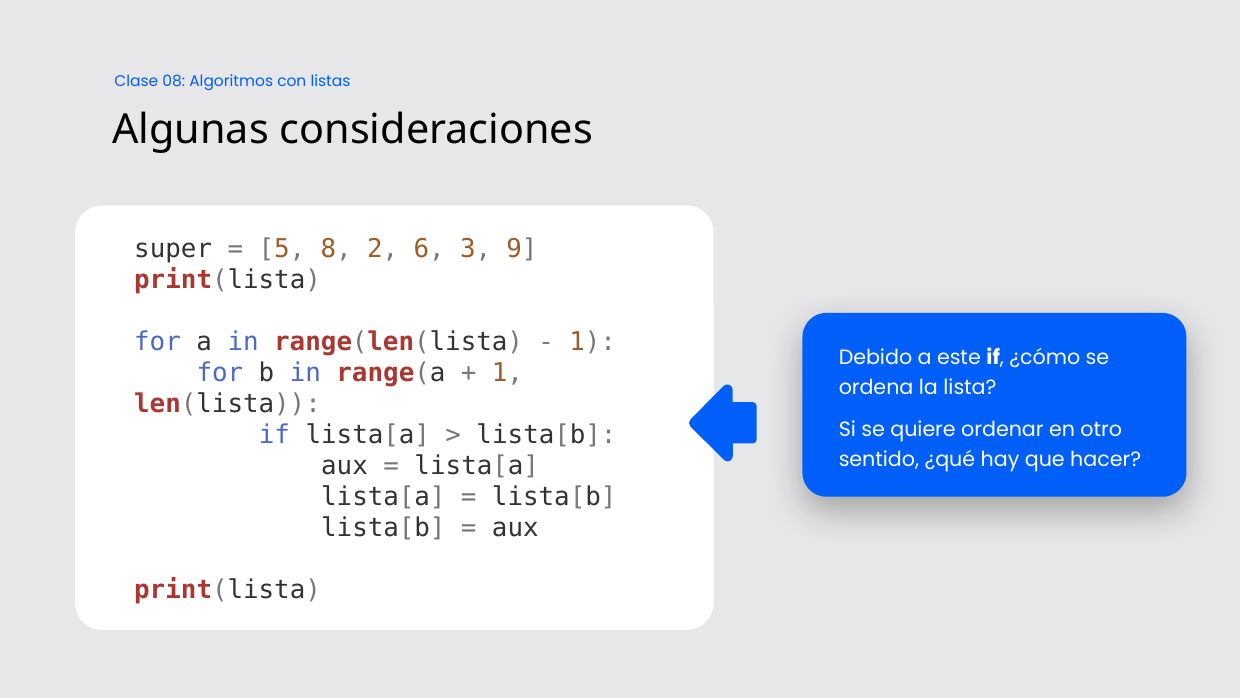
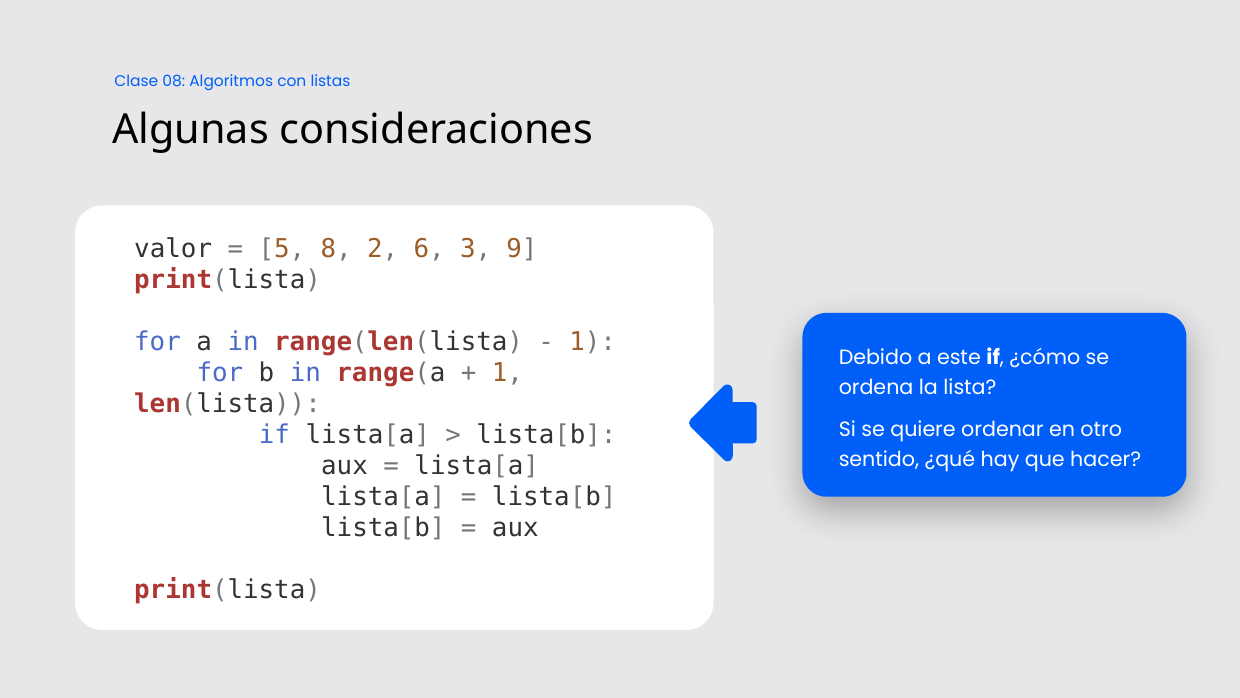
super: super -> valor
